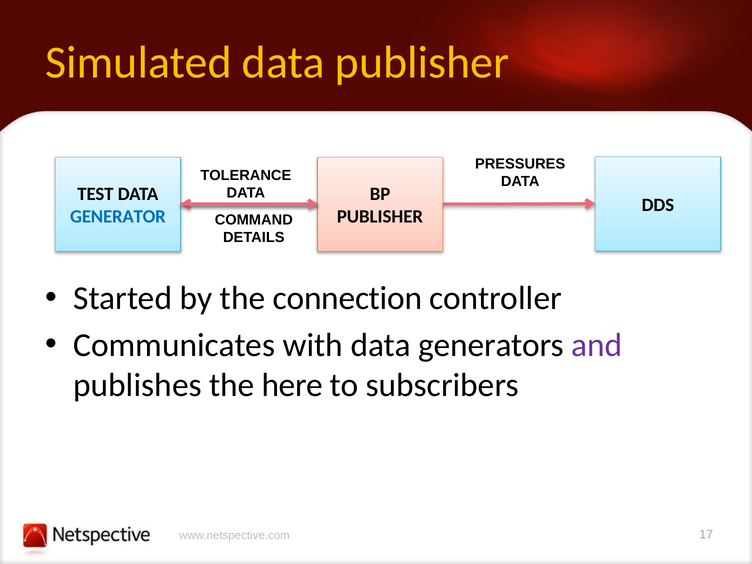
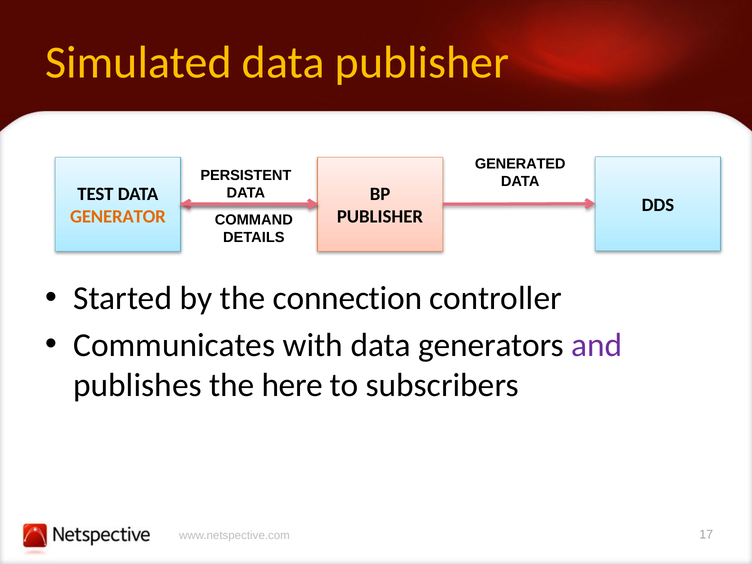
PRESSURES: PRESSURES -> GENERATED
TOLERANCE: TOLERANCE -> PERSISTENT
GENERATOR colour: blue -> orange
